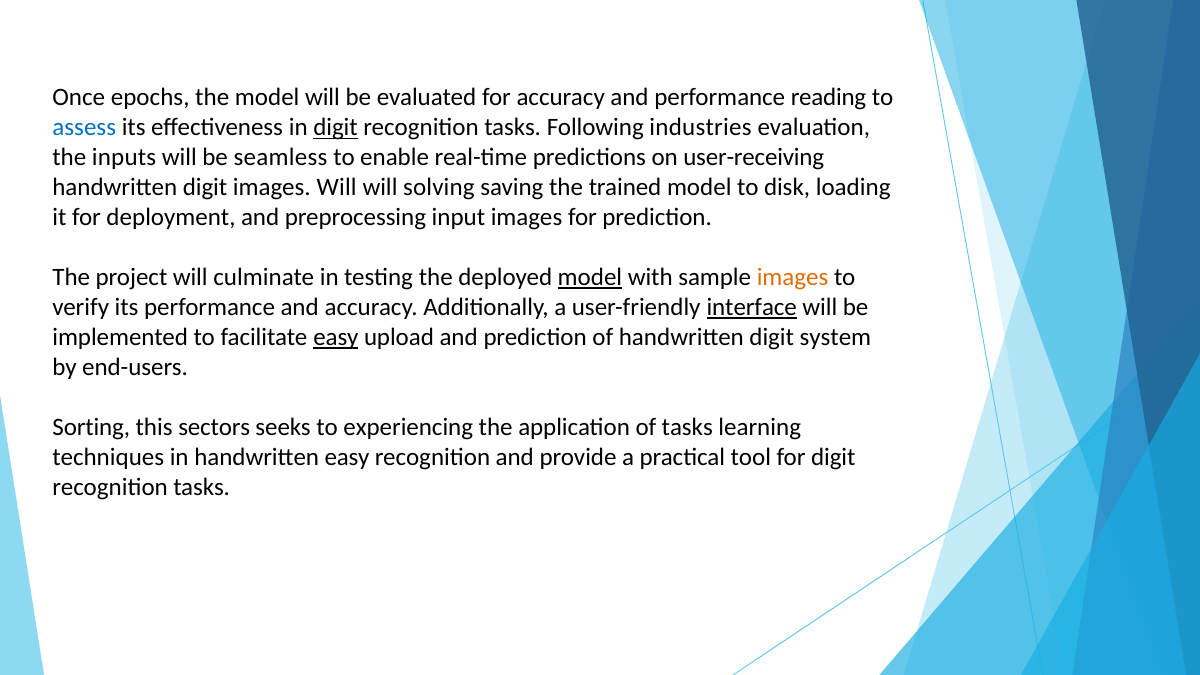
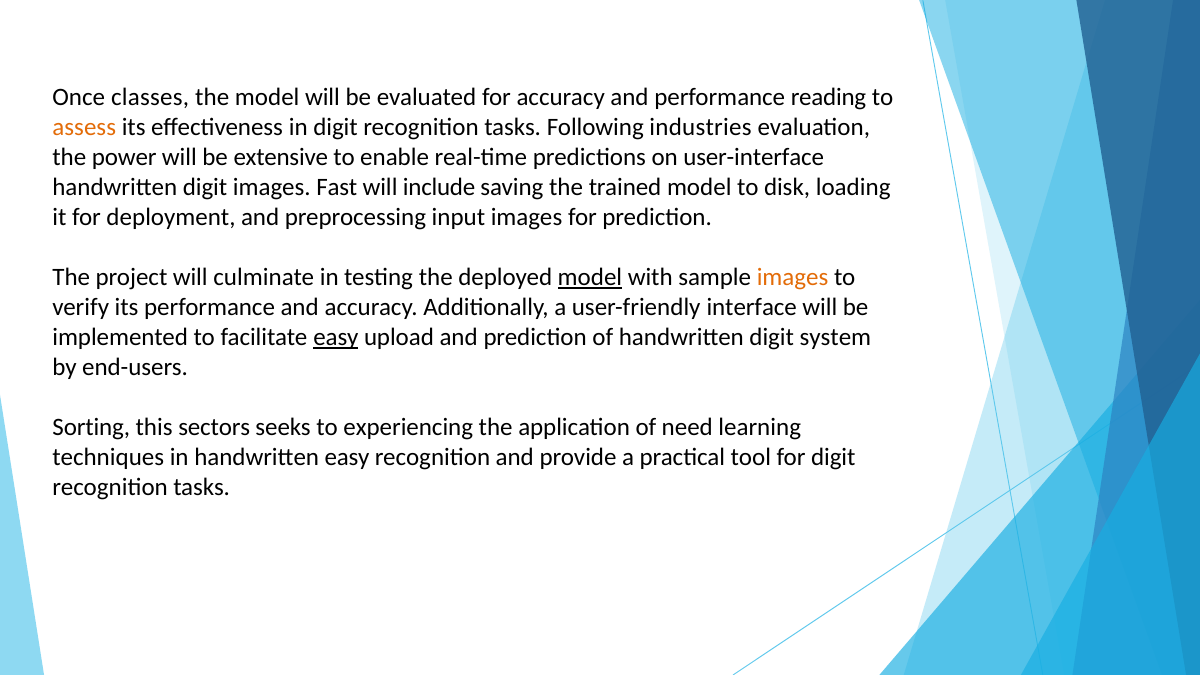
epochs: epochs -> classes
assess colour: blue -> orange
digit at (336, 128) underline: present -> none
inputs: inputs -> power
seamless: seamless -> extensive
user-receiving: user-receiving -> user-interface
images Will: Will -> Fast
solving: solving -> include
interface underline: present -> none
of tasks: tasks -> need
